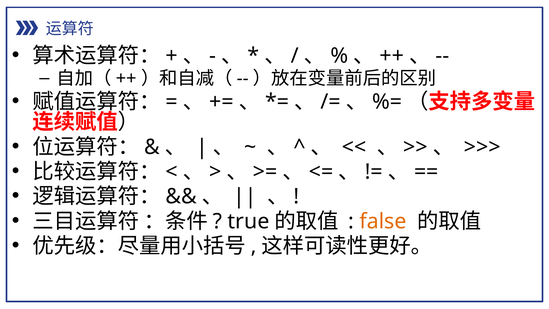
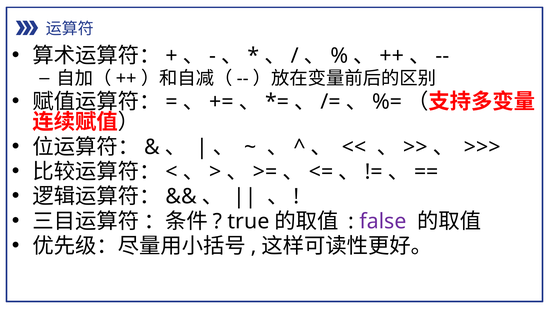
false colour: orange -> purple
